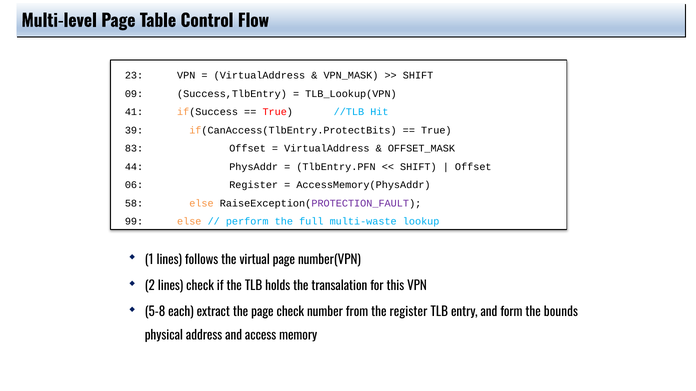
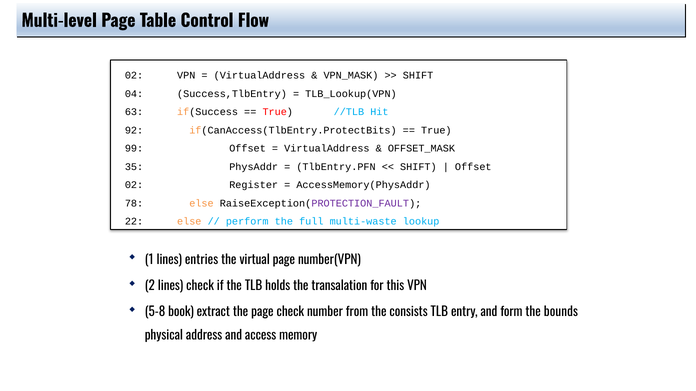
23 at (134, 76): 23 -> 02
09: 09 -> 04
41: 41 -> 63
39: 39 -> 92
83: 83 -> 99
44: 44 -> 35
06 at (134, 185): 06 -> 02
58: 58 -> 78
99: 99 -> 22
follows: follows -> entries
each: each -> book
the register: register -> consists
